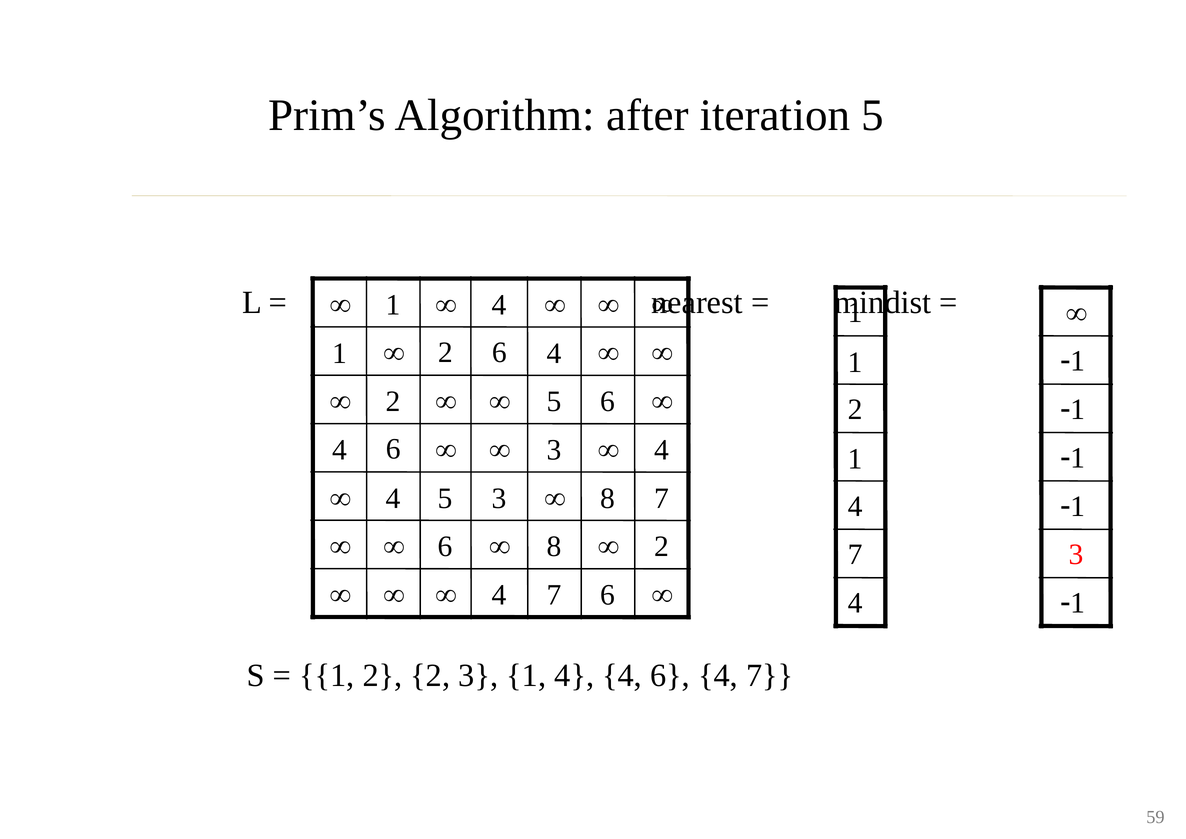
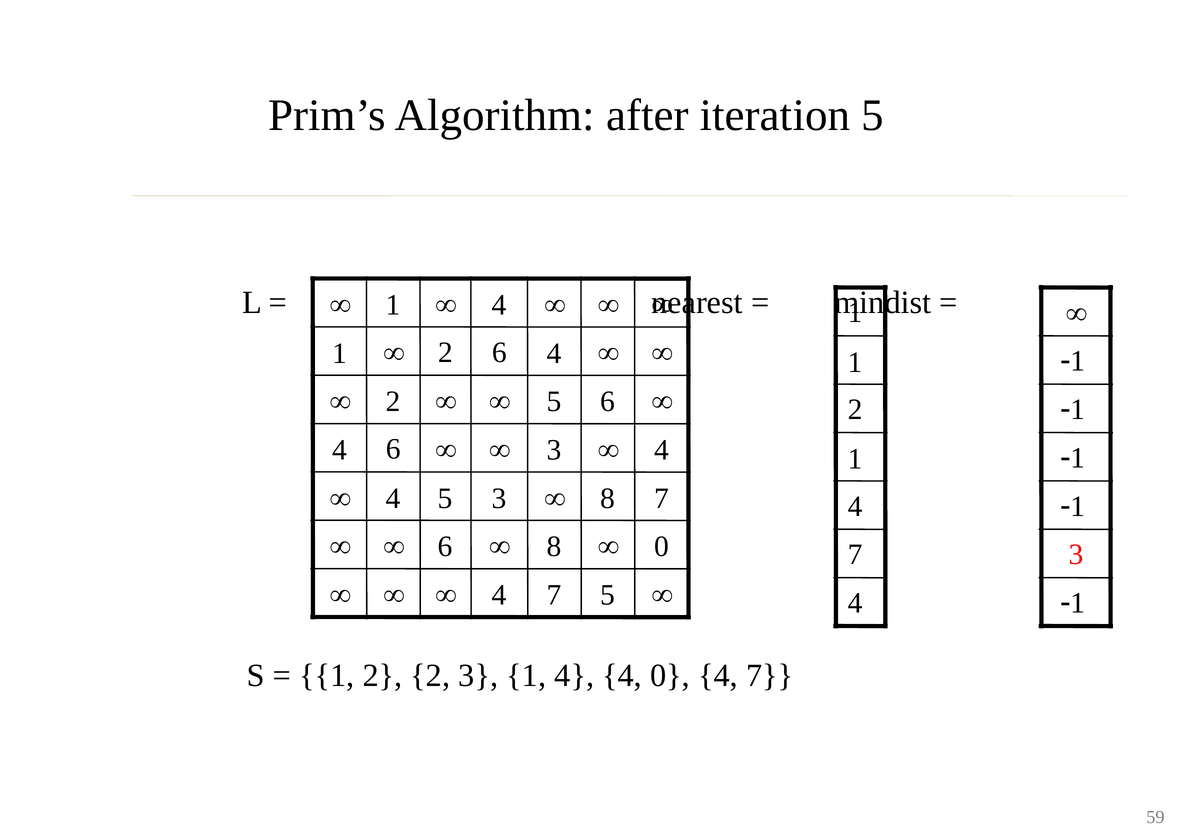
2 at (662, 547): 2 -> 0
7 6: 6 -> 5
4 4 6: 6 -> 0
